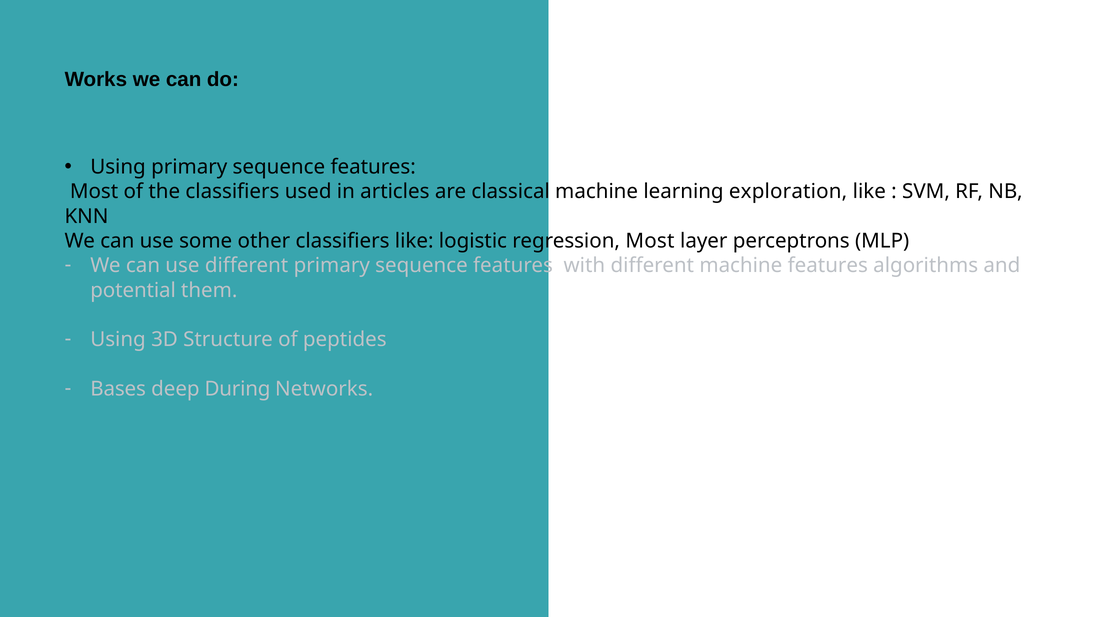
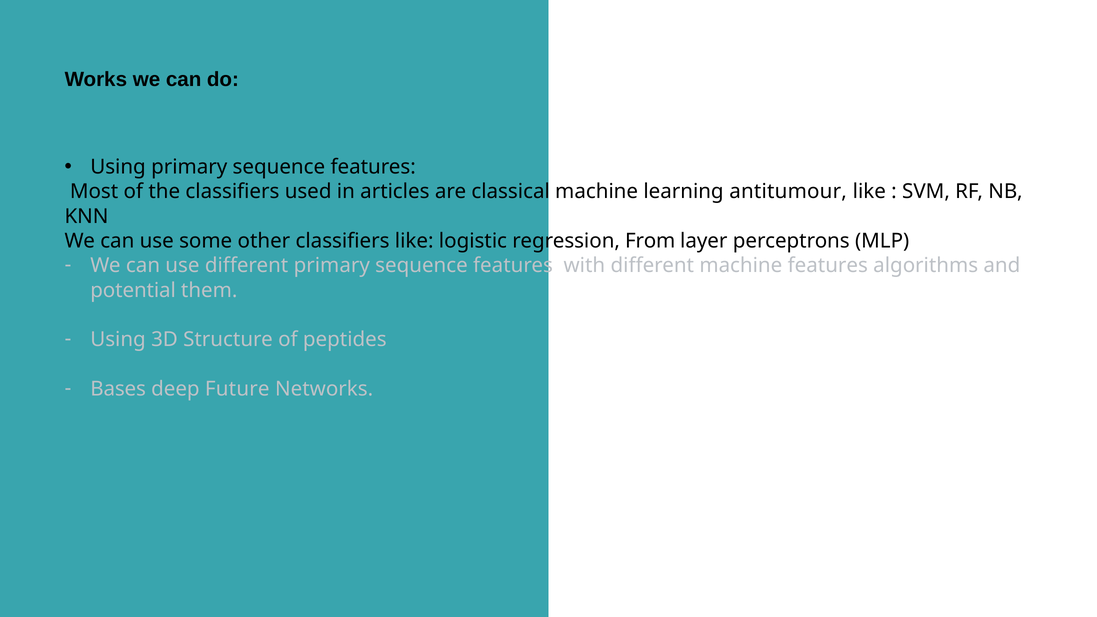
exploration: exploration -> antitumour
regression Most: Most -> From
During: During -> Future
